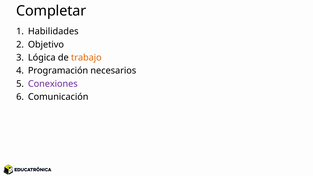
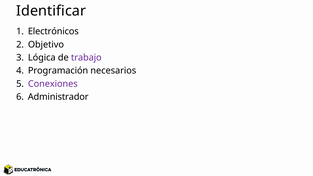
Completar: Completar -> Identificar
Habilidades: Habilidades -> Electrónicos
trabajo colour: orange -> purple
Comunicación: Comunicación -> Administrador
